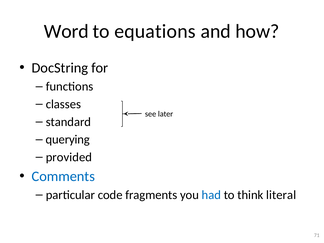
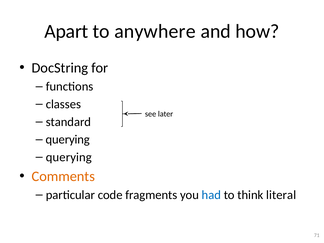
Word: Word -> Apart
equations: equations -> anywhere
provided at (69, 157): provided -> querying
Comments colour: blue -> orange
